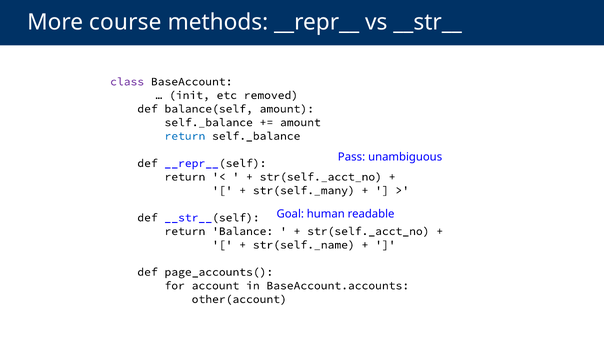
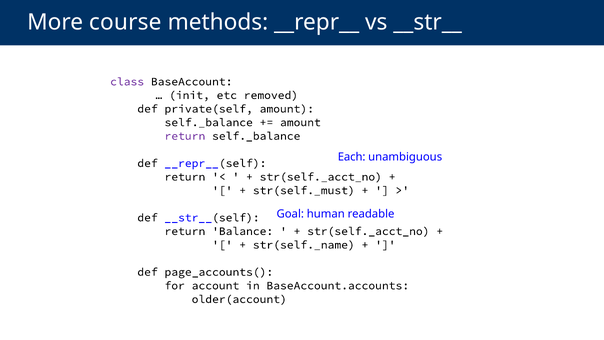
balance(self: balance(self -> private(self
return at (185, 136) colour: blue -> purple
Pass: Pass -> Each
str(self._many: str(self._many -> str(self._must
other(account: other(account -> older(account
